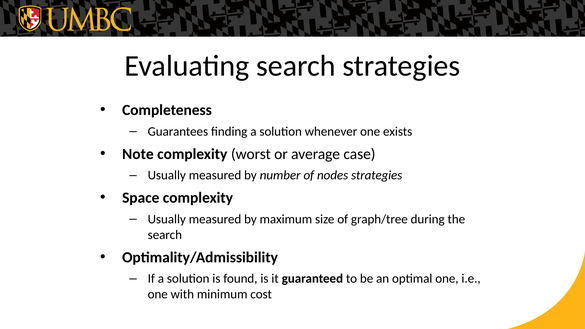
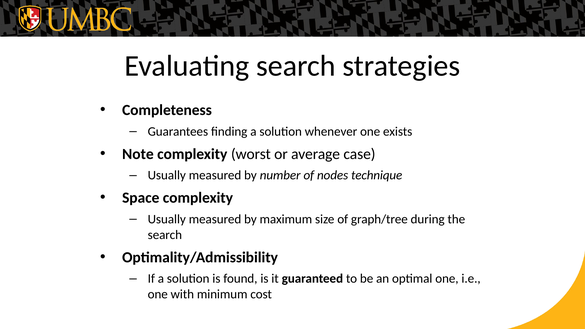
nodes strategies: strategies -> technique
